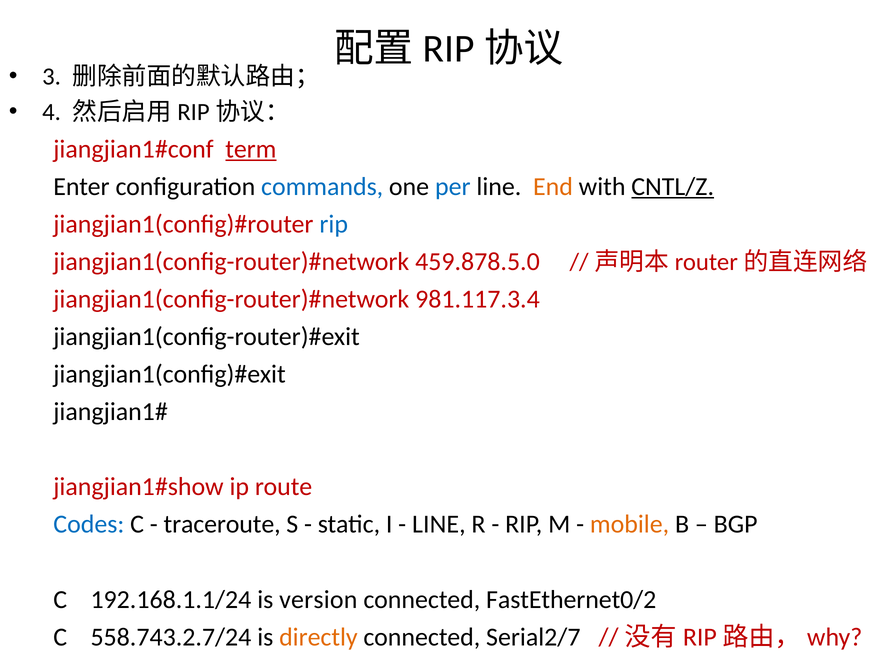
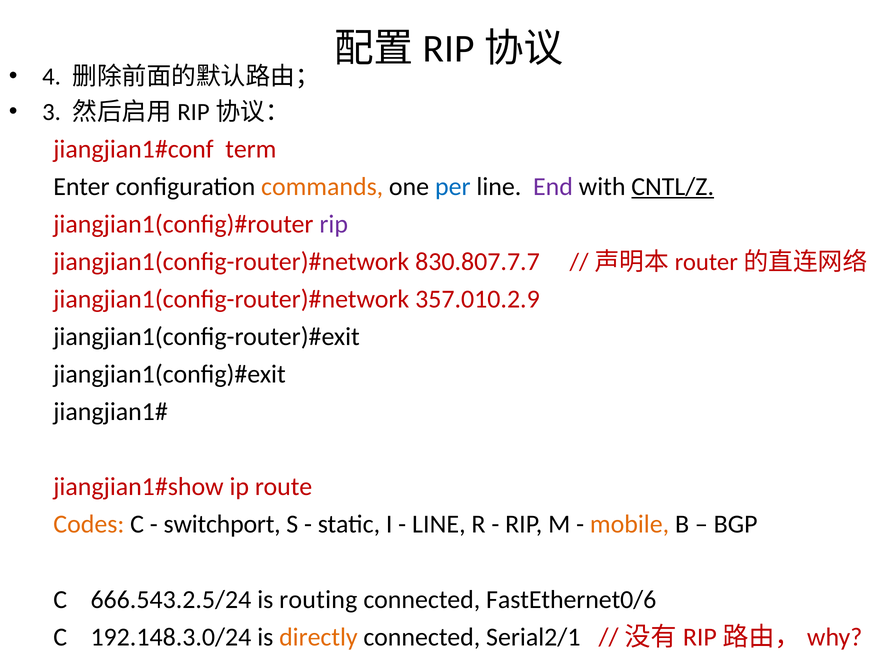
3: 3 -> 4
4: 4 -> 3
term underline: present -> none
commands colour: blue -> orange
End colour: orange -> purple
rip at (334, 224) colour: blue -> purple
459.878.5.0: 459.878.5.0 -> 830.807.7.7
981.117.3.4: 981.117.3.4 -> 357.010.2.9
Codes colour: blue -> orange
traceroute: traceroute -> switchport
192.168.1.1/24: 192.168.1.1/24 -> 666.543.2.5/24
version: version -> routing
FastEthernet0/2: FastEthernet0/2 -> FastEthernet0/6
558.743.2.7/24: 558.743.2.7/24 -> 192.148.3.0/24
Serial2/7: Serial2/7 -> Serial2/1
